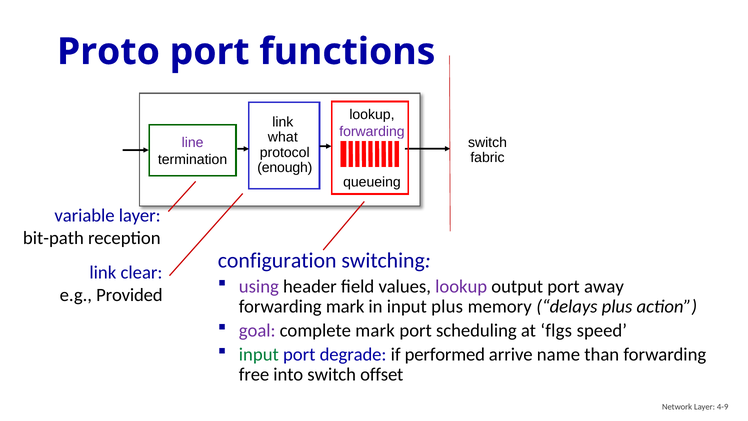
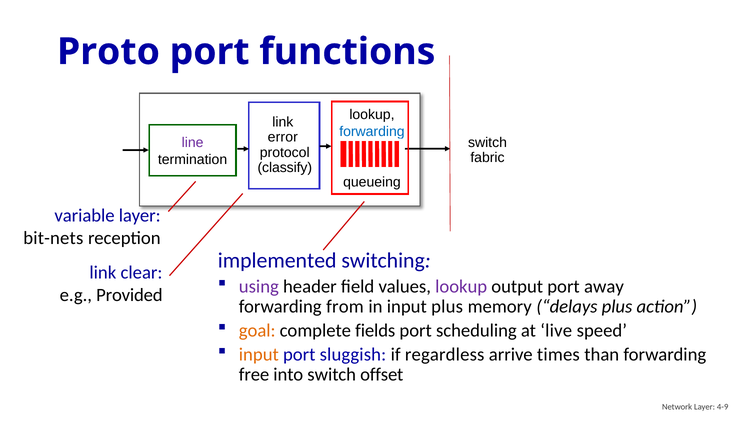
forwarding at (372, 131) colour: purple -> blue
what: what -> error
enough: enough -> classify
bit-path: bit-path -> bit-nets
configuration: configuration -> implemented
forwarding mark: mark -> from
goal colour: purple -> orange
complete mark: mark -> fields
flgs: flgs -> live
input at (259, 354) colour: green -> orange
degrade: degrade -> sluggish
performed: performed -> regardless
name: name -> times
